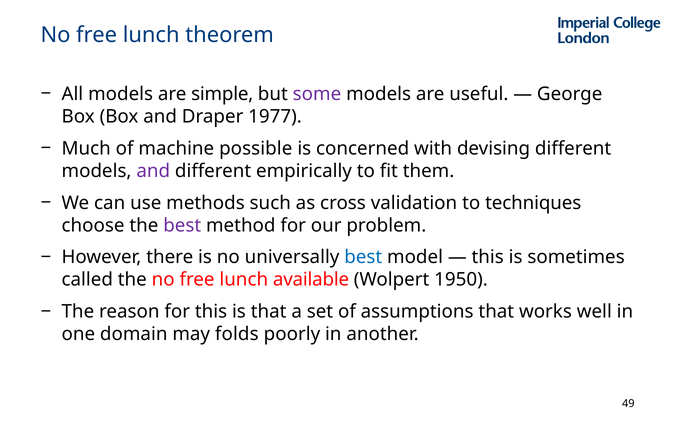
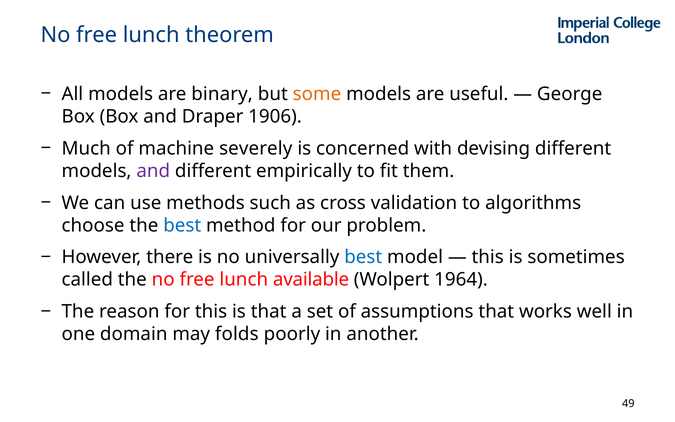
simple: simple -> binary
some colour: purple -> orange
1977: 1977 -> 1906
possible: possible -> severely
techniques: techniques -> algorithms
best at (182, 225) colour: purple -> blue
1950: 1950 -> 1964
